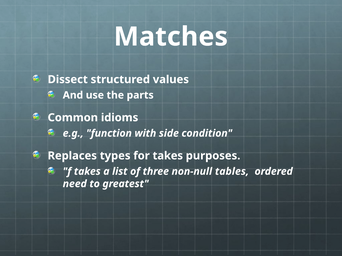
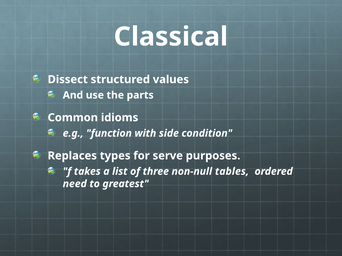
Matches: Matches -> Classical
for takes: takes -> serve
